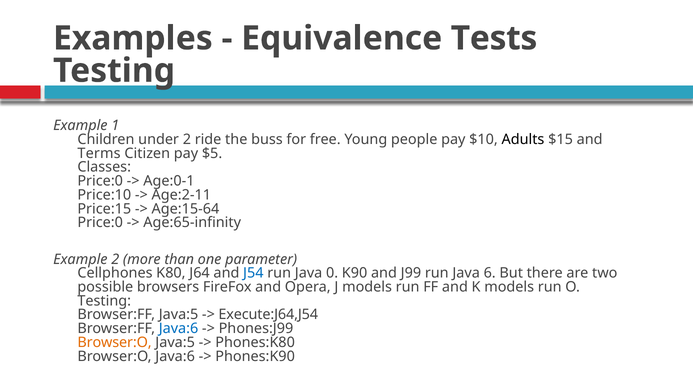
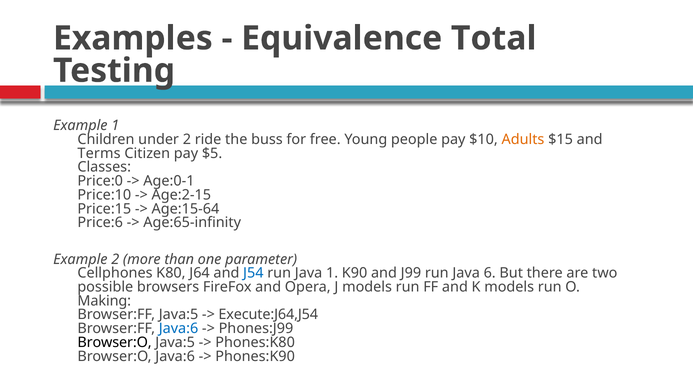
Tests: Tests -> Total
Adults colour: black -> orange
Age:2-11: Age:2-11 -> Age:2-15
Price:0 at (100, 223): Price:0 -> Price:6
Java 0: 0 -> 1
Testing at (104, 301): Testing -> Making
Browser:O at (115, 342) colour: orange -> black
